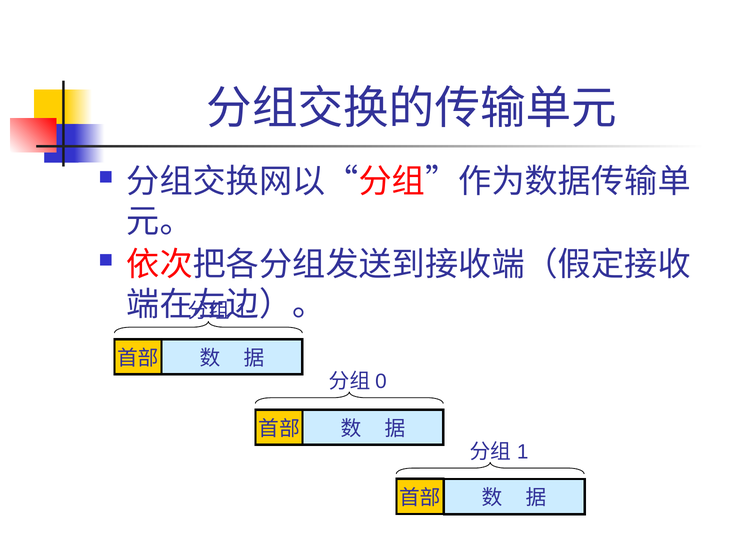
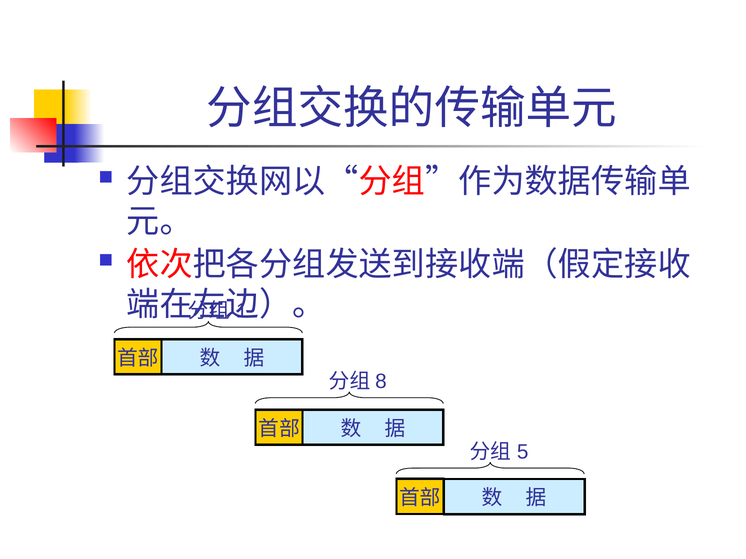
0: 0 -> 8
1 at (523, 452): 1 -> 5
